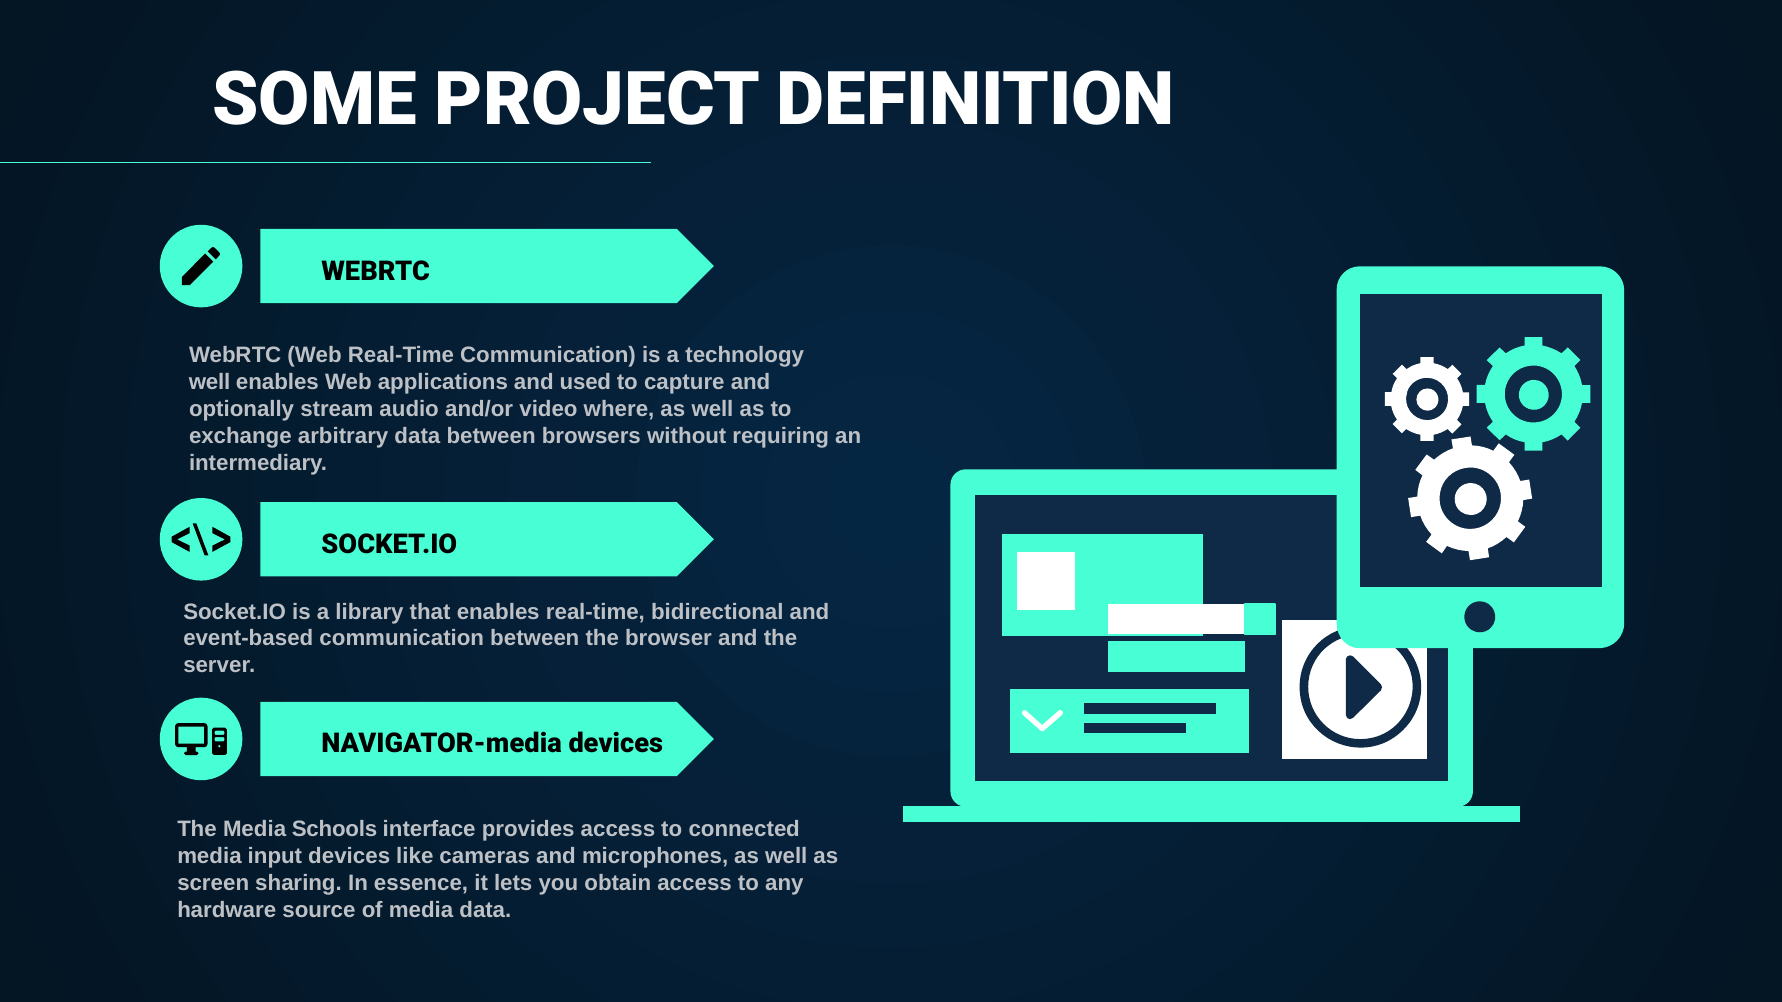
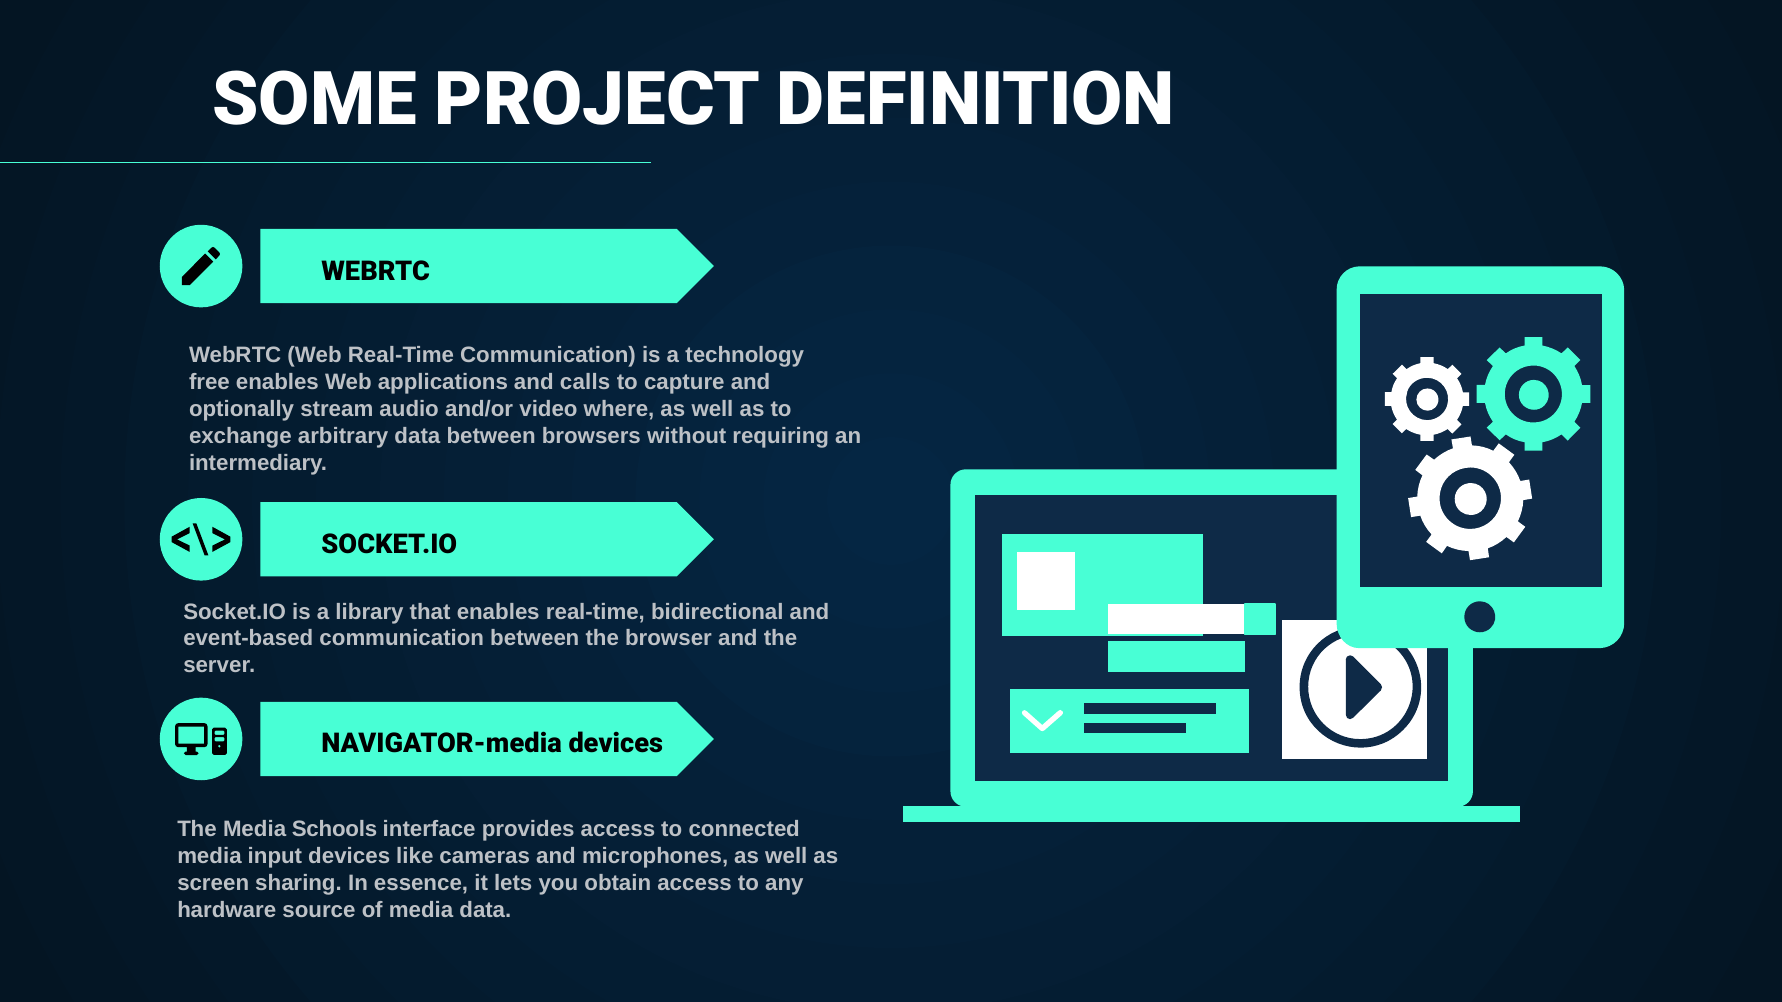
well at (210, 383): well -> free
used: used -> calls
